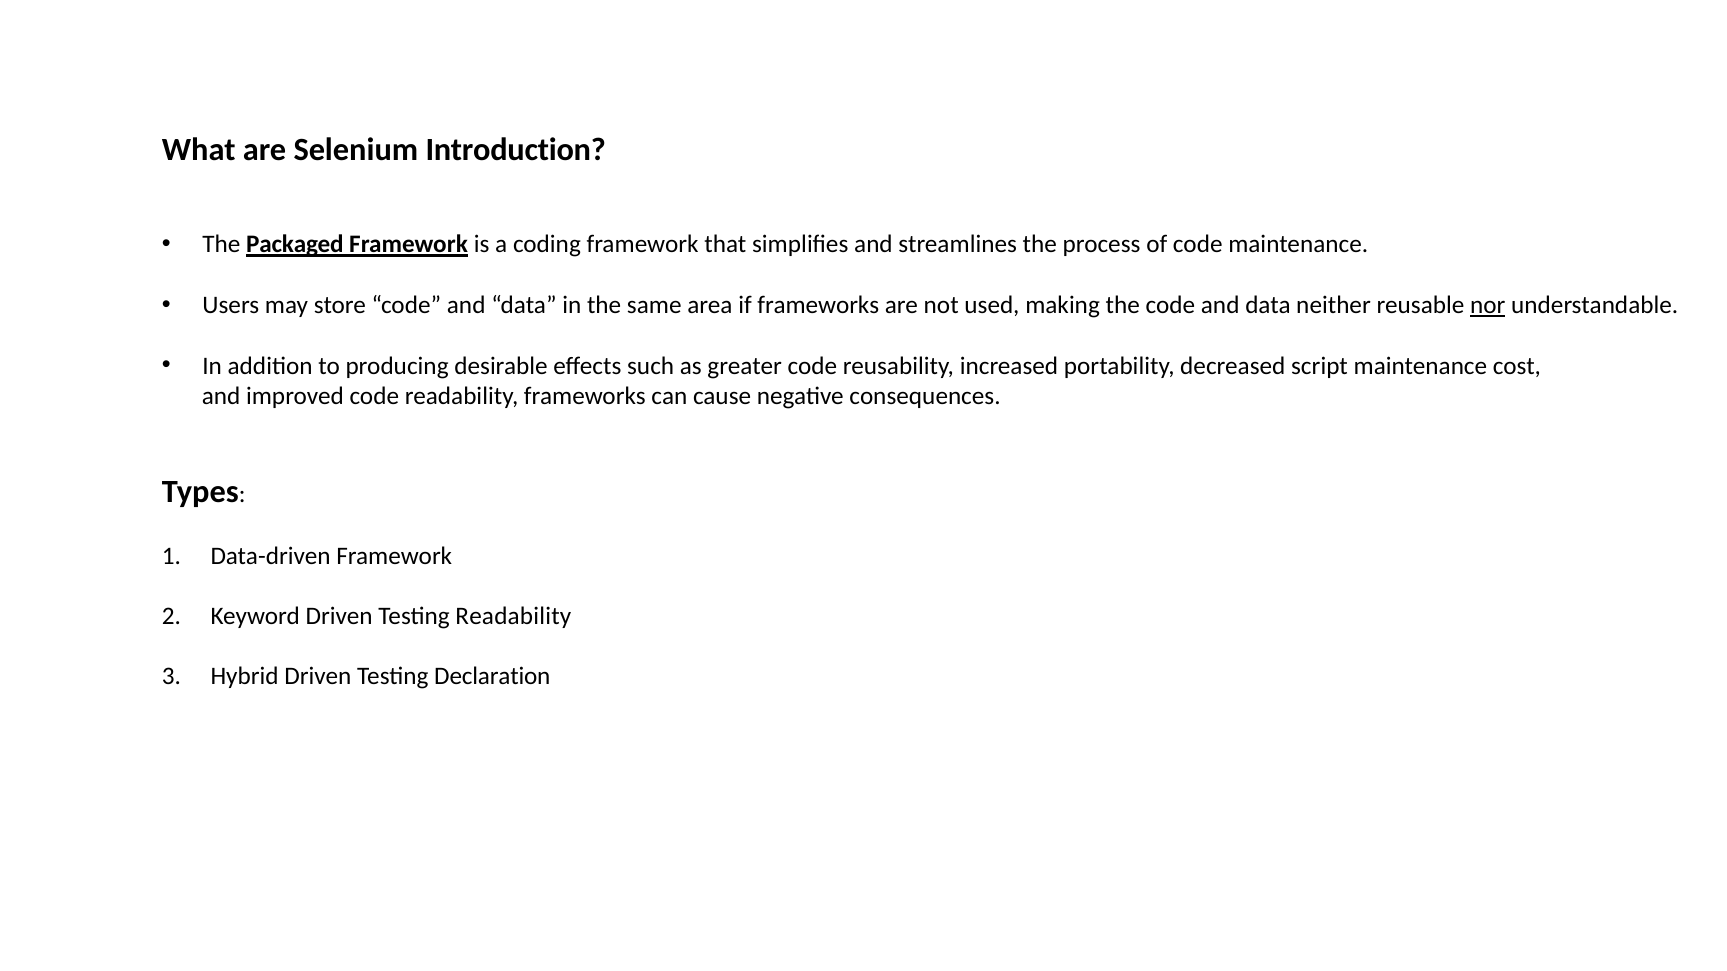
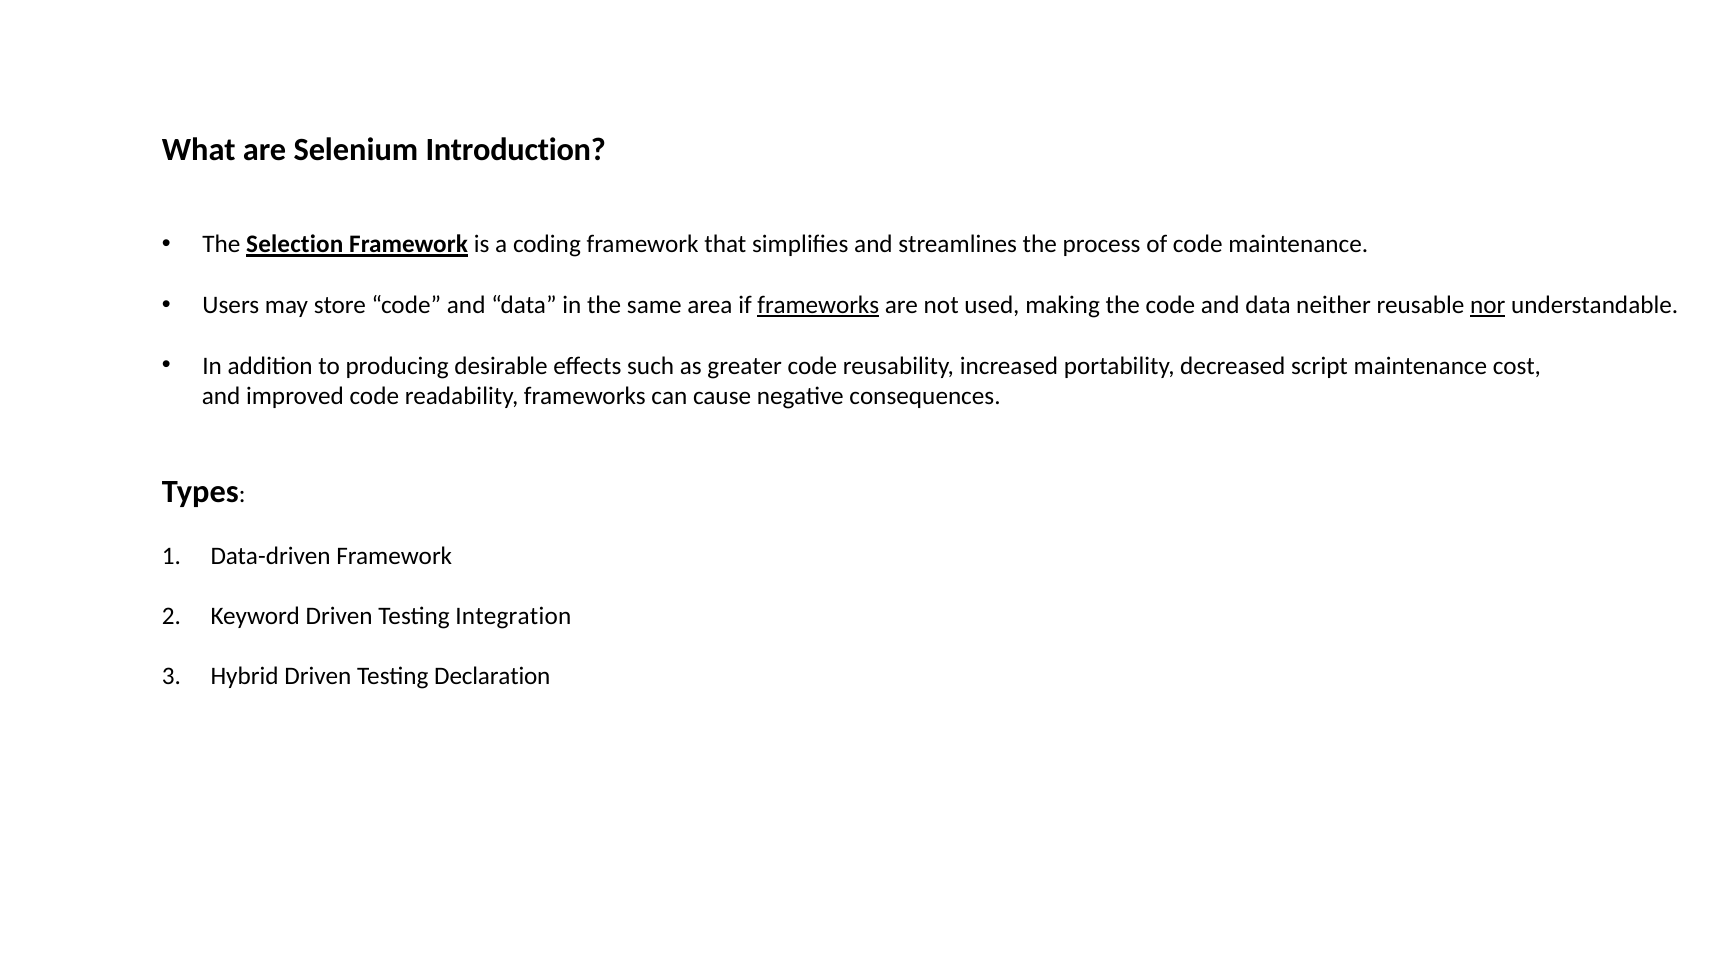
Packaged: Packaged -> Selection
frameworks at (818, 305) underline: none -> present
Testing Readability: Readability -> Integration
